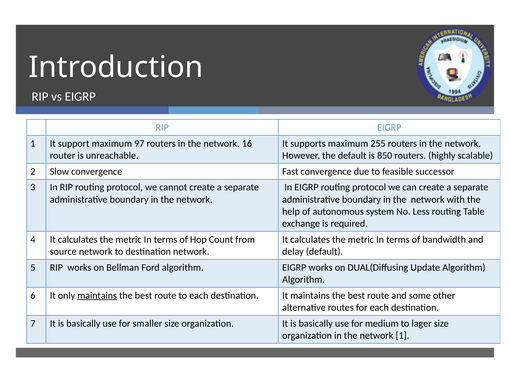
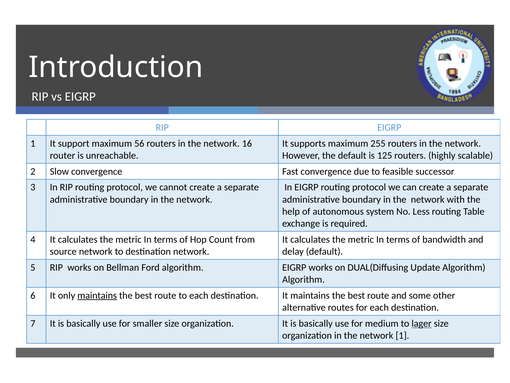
97: 97 -> 56
850: 850 -> 125
lager underline: none -> present
